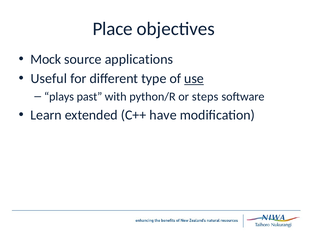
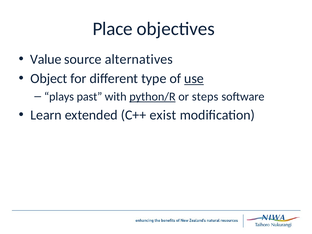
Mock: Mock -> Value
applications: applications -> alternatives
Useful: Useful -> Object
python/R underline: none -> present
have: have -> exist
